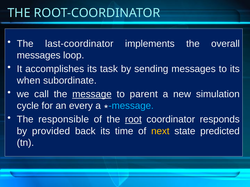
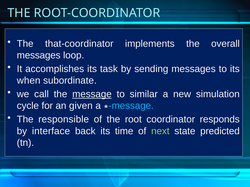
last-coordinator: last-coordinator -> that-coordinator
parent: parent -> similar
every: every -> given
root underline: present -> none
provided: provided -> interface
next colour: yellow -> light green
